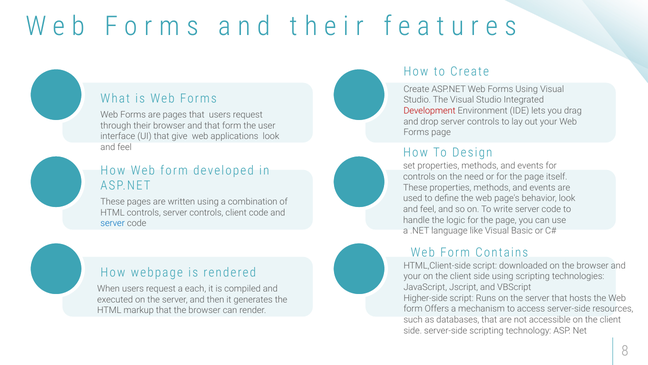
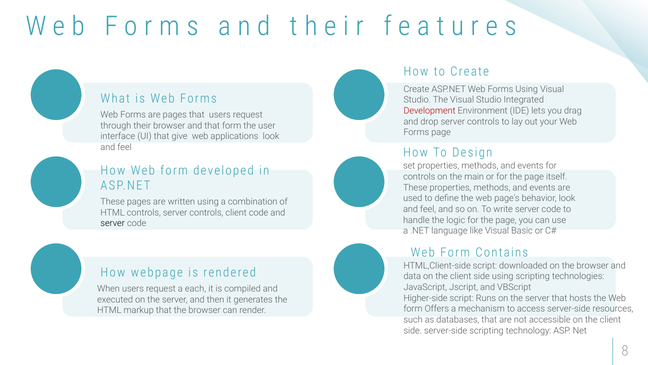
need: need -> main
server at (113, 223) colour: blue -> black
your at (412, 276): your -> data
